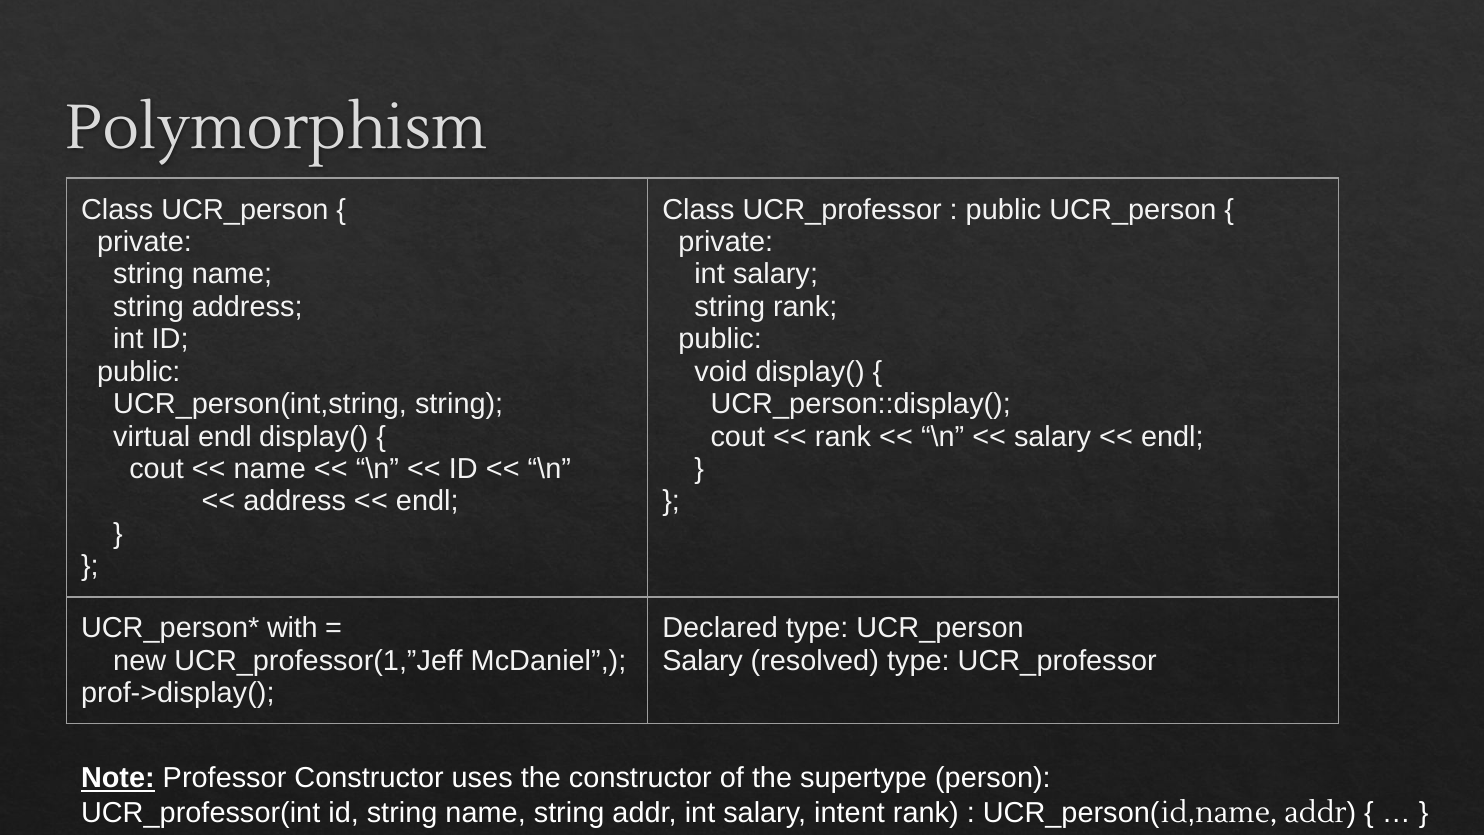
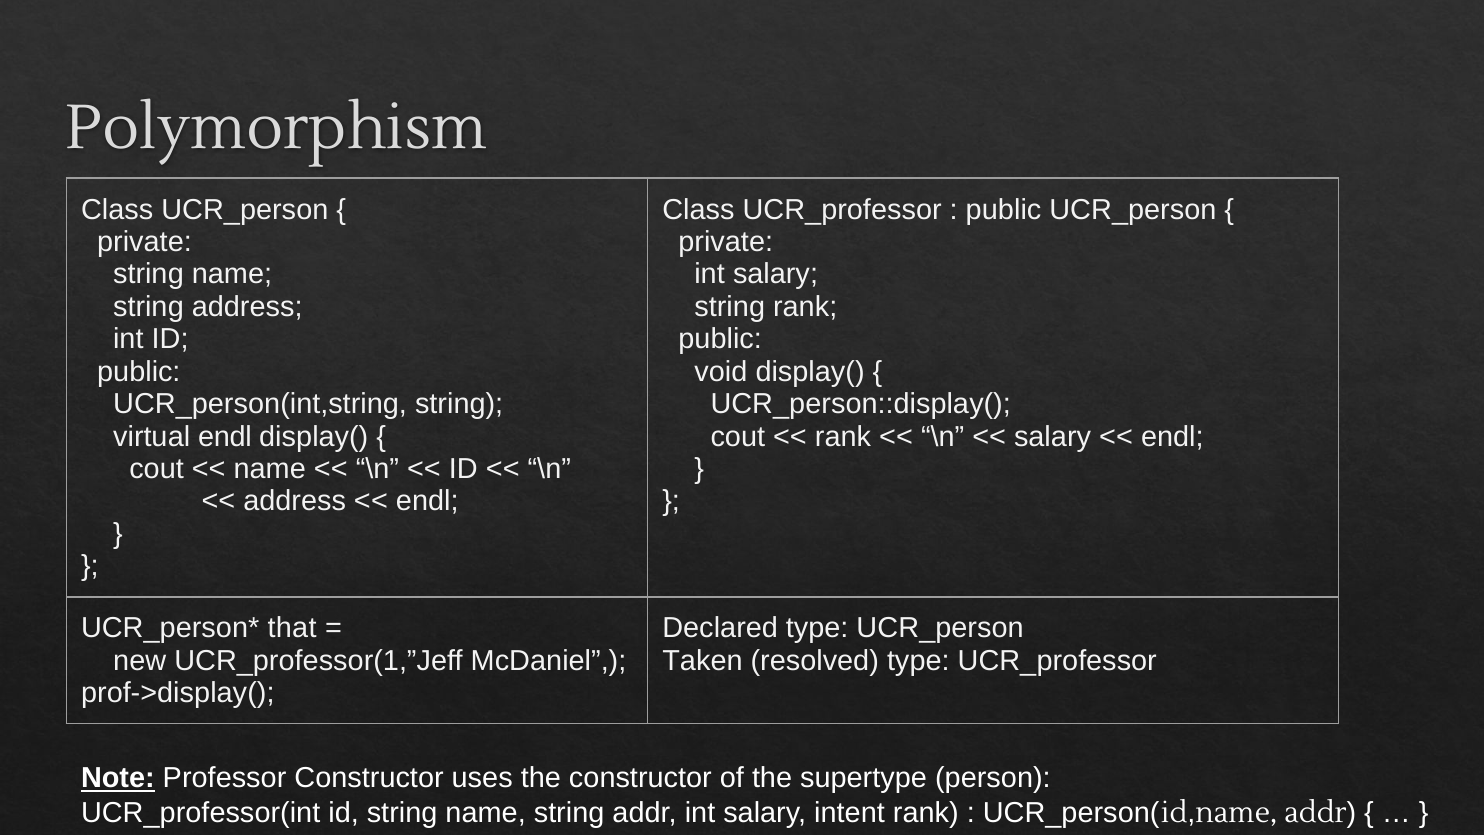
with: with -> that
Salary at (703, 661): Salary -> Taken
